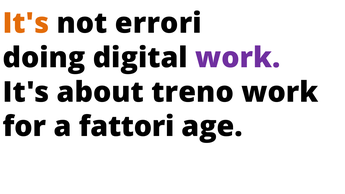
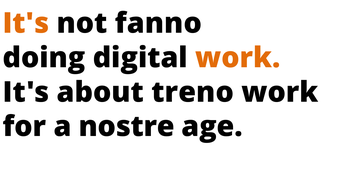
errori: errori -> fanno
work at (238, 58) colour: purple -> orange
fattori: fattori -> nostre
